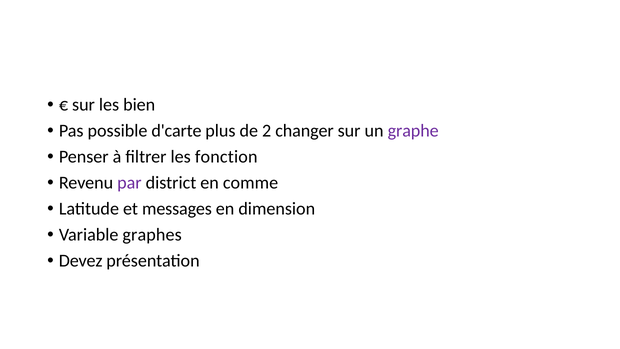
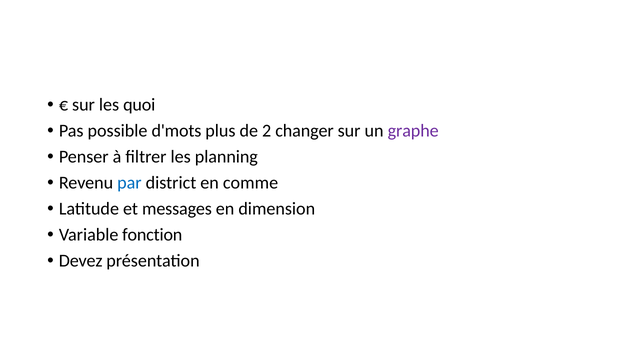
bien: bien -> quoi
d'carte: d'carte -> d'mots
fonction: fonction -> planning
par colour: purple -> blue
graphes: graphes -> fonction
